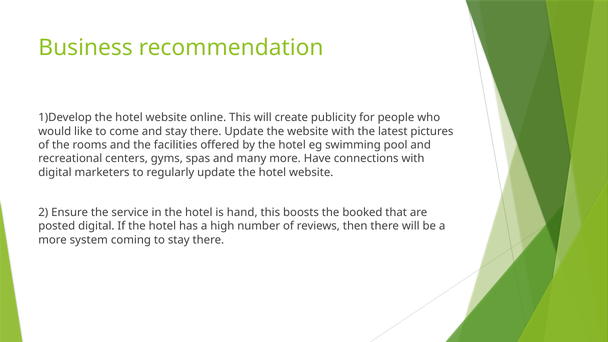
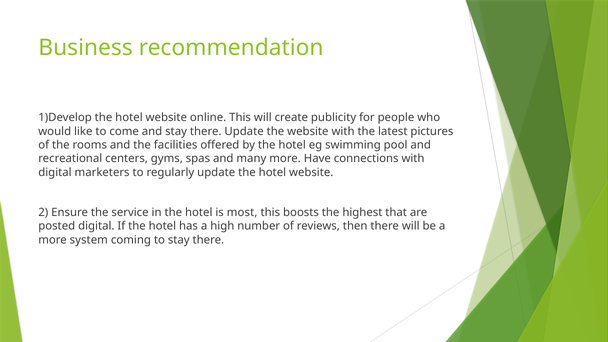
hand: hand -> most
booked: booked -> highest
